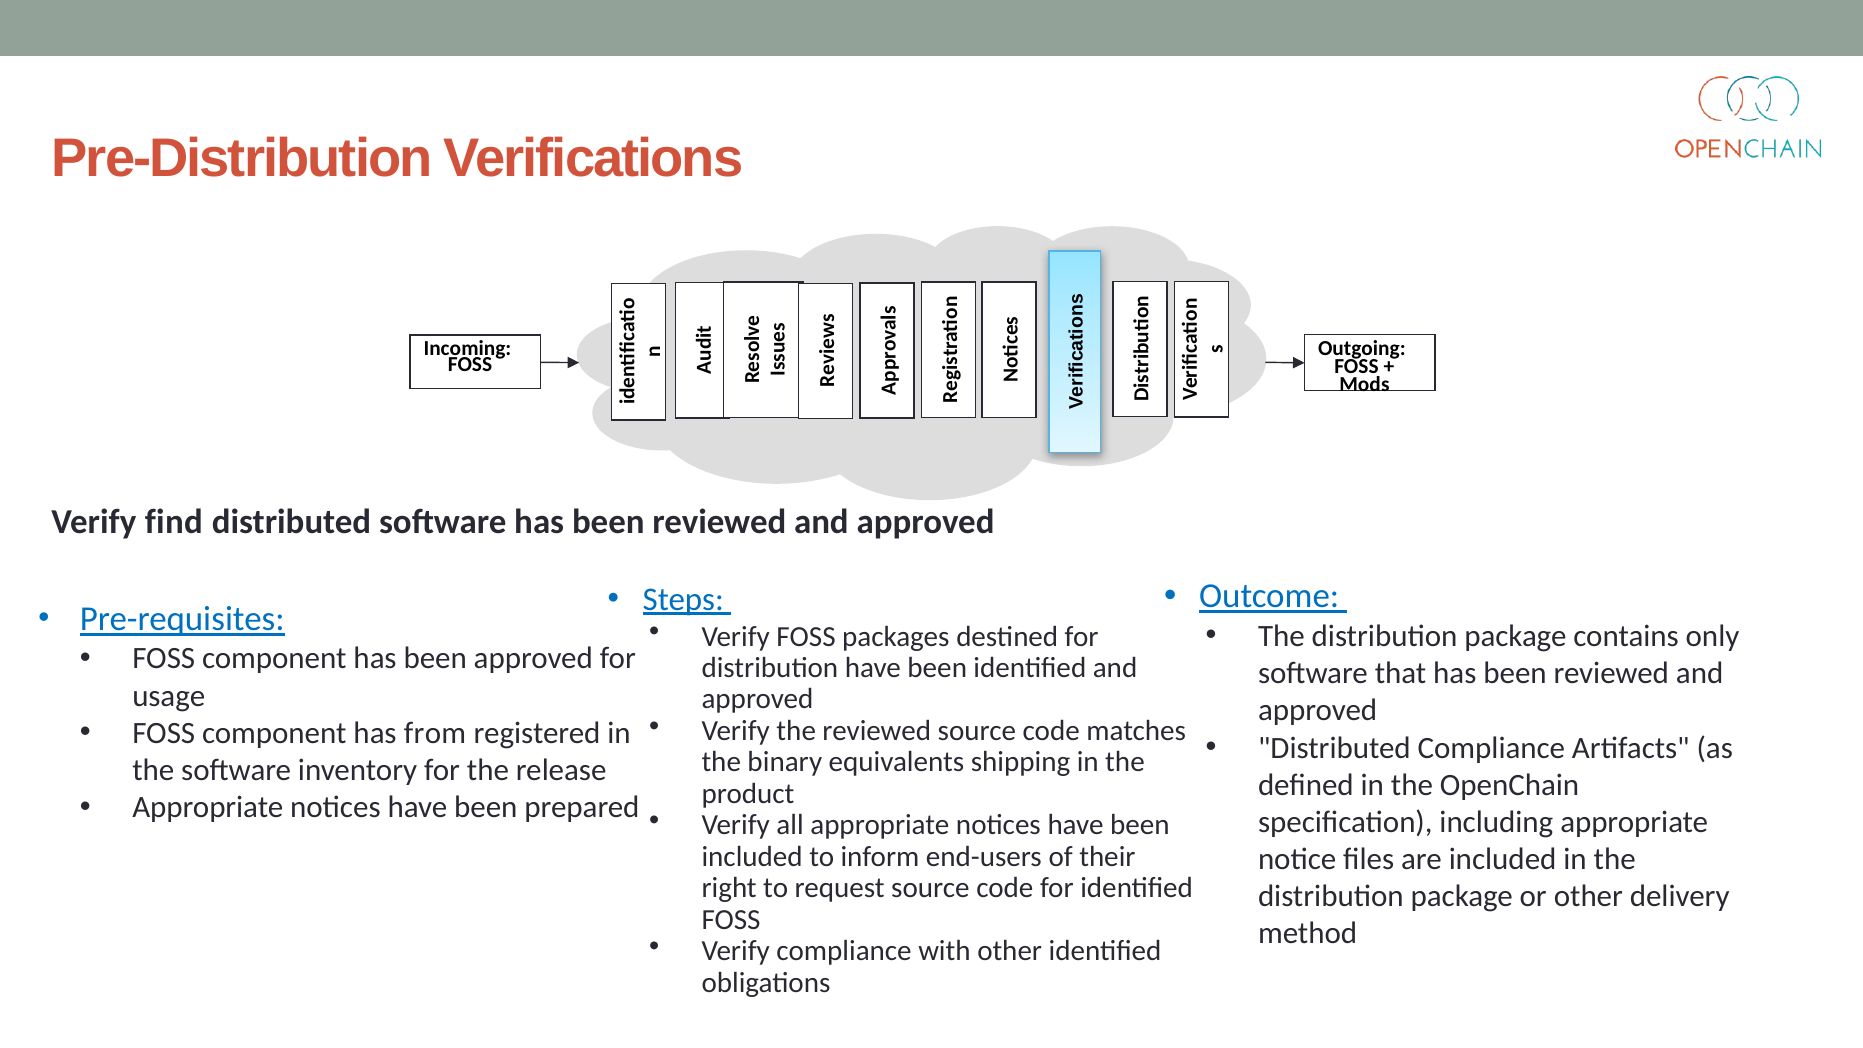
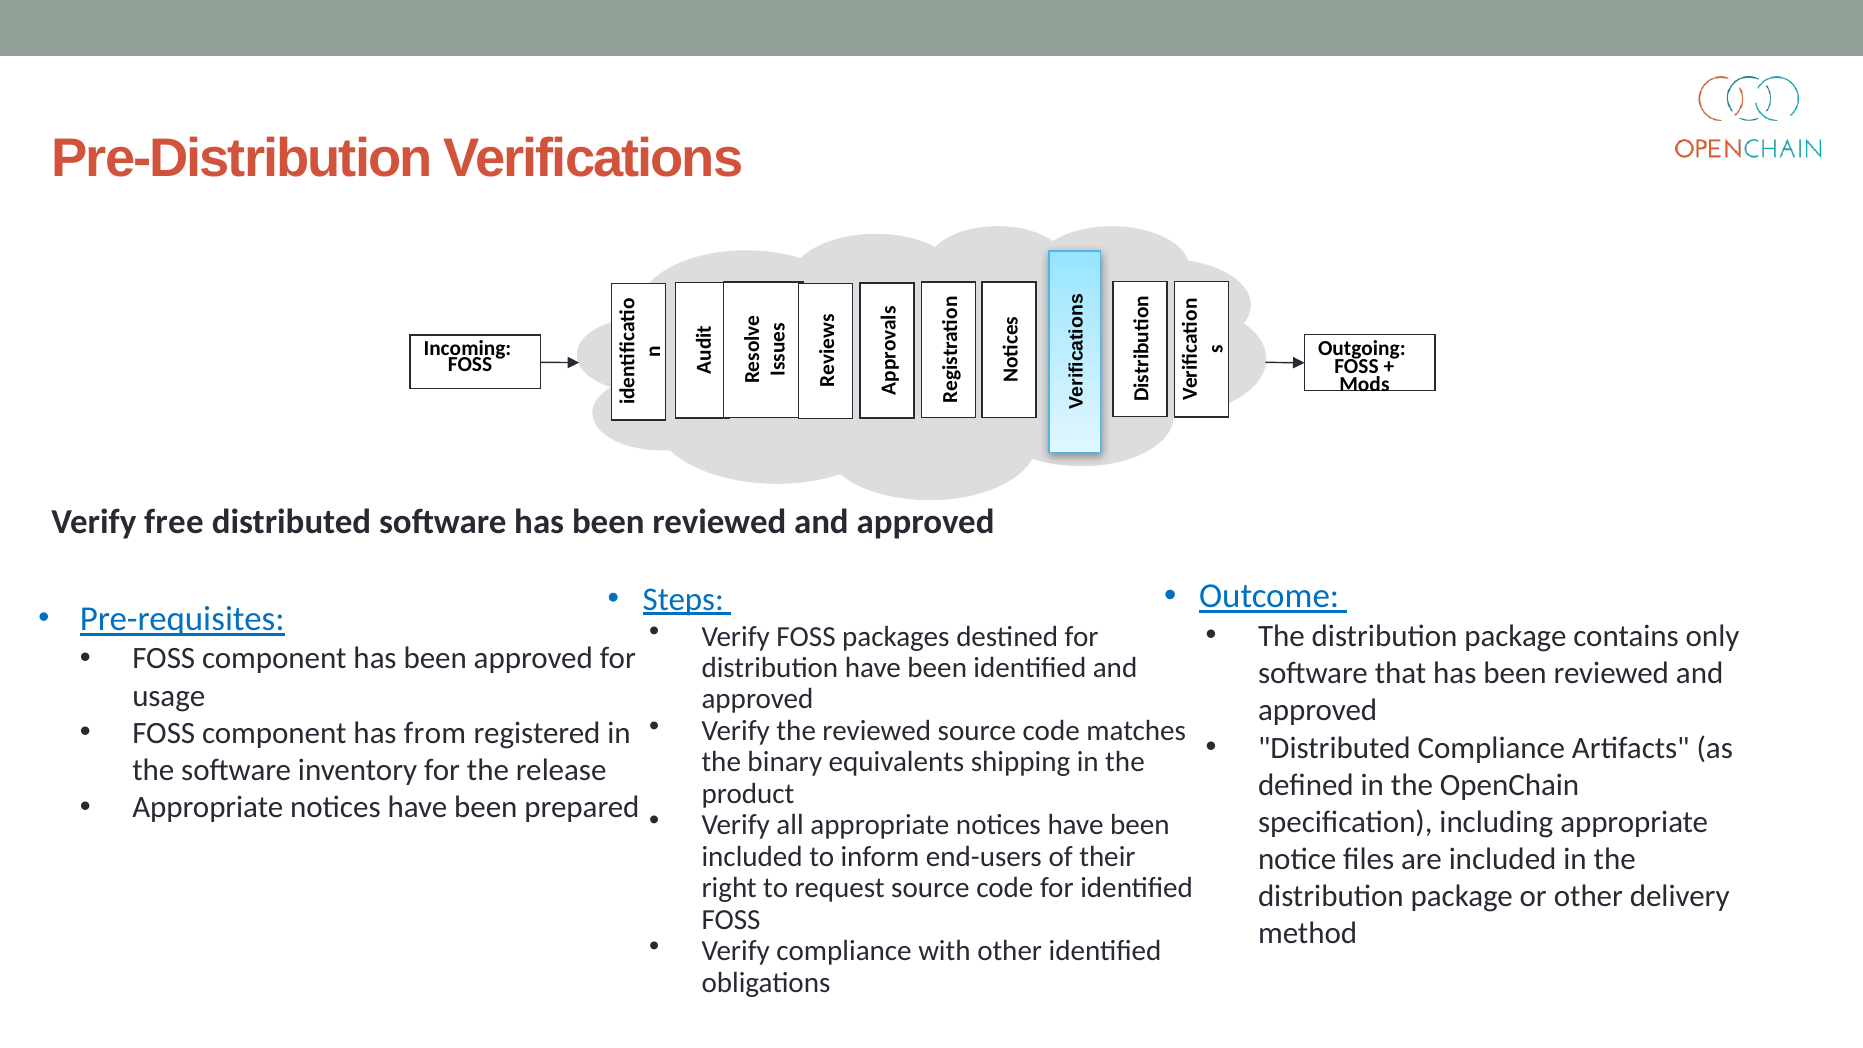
find: find -> free
